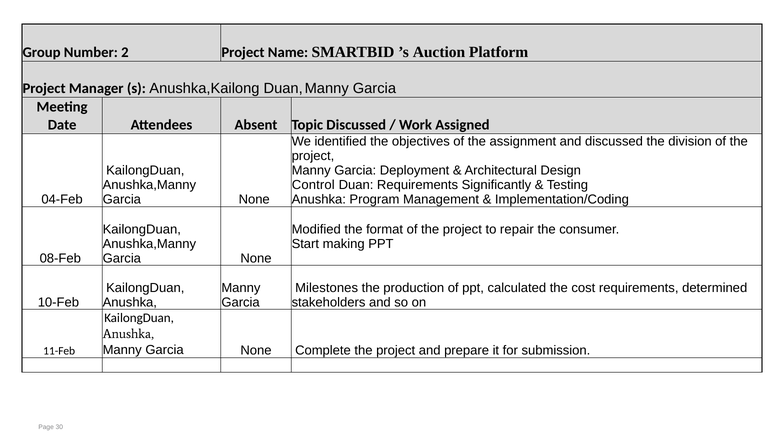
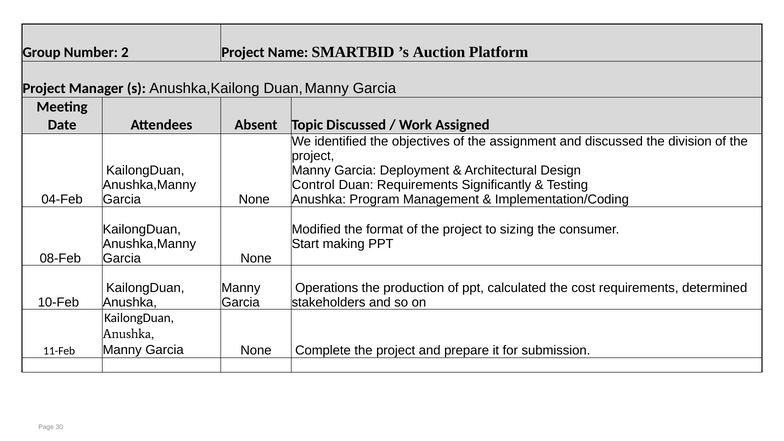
repair: repair -> sizing
Milestones: Milestones -> Operations
